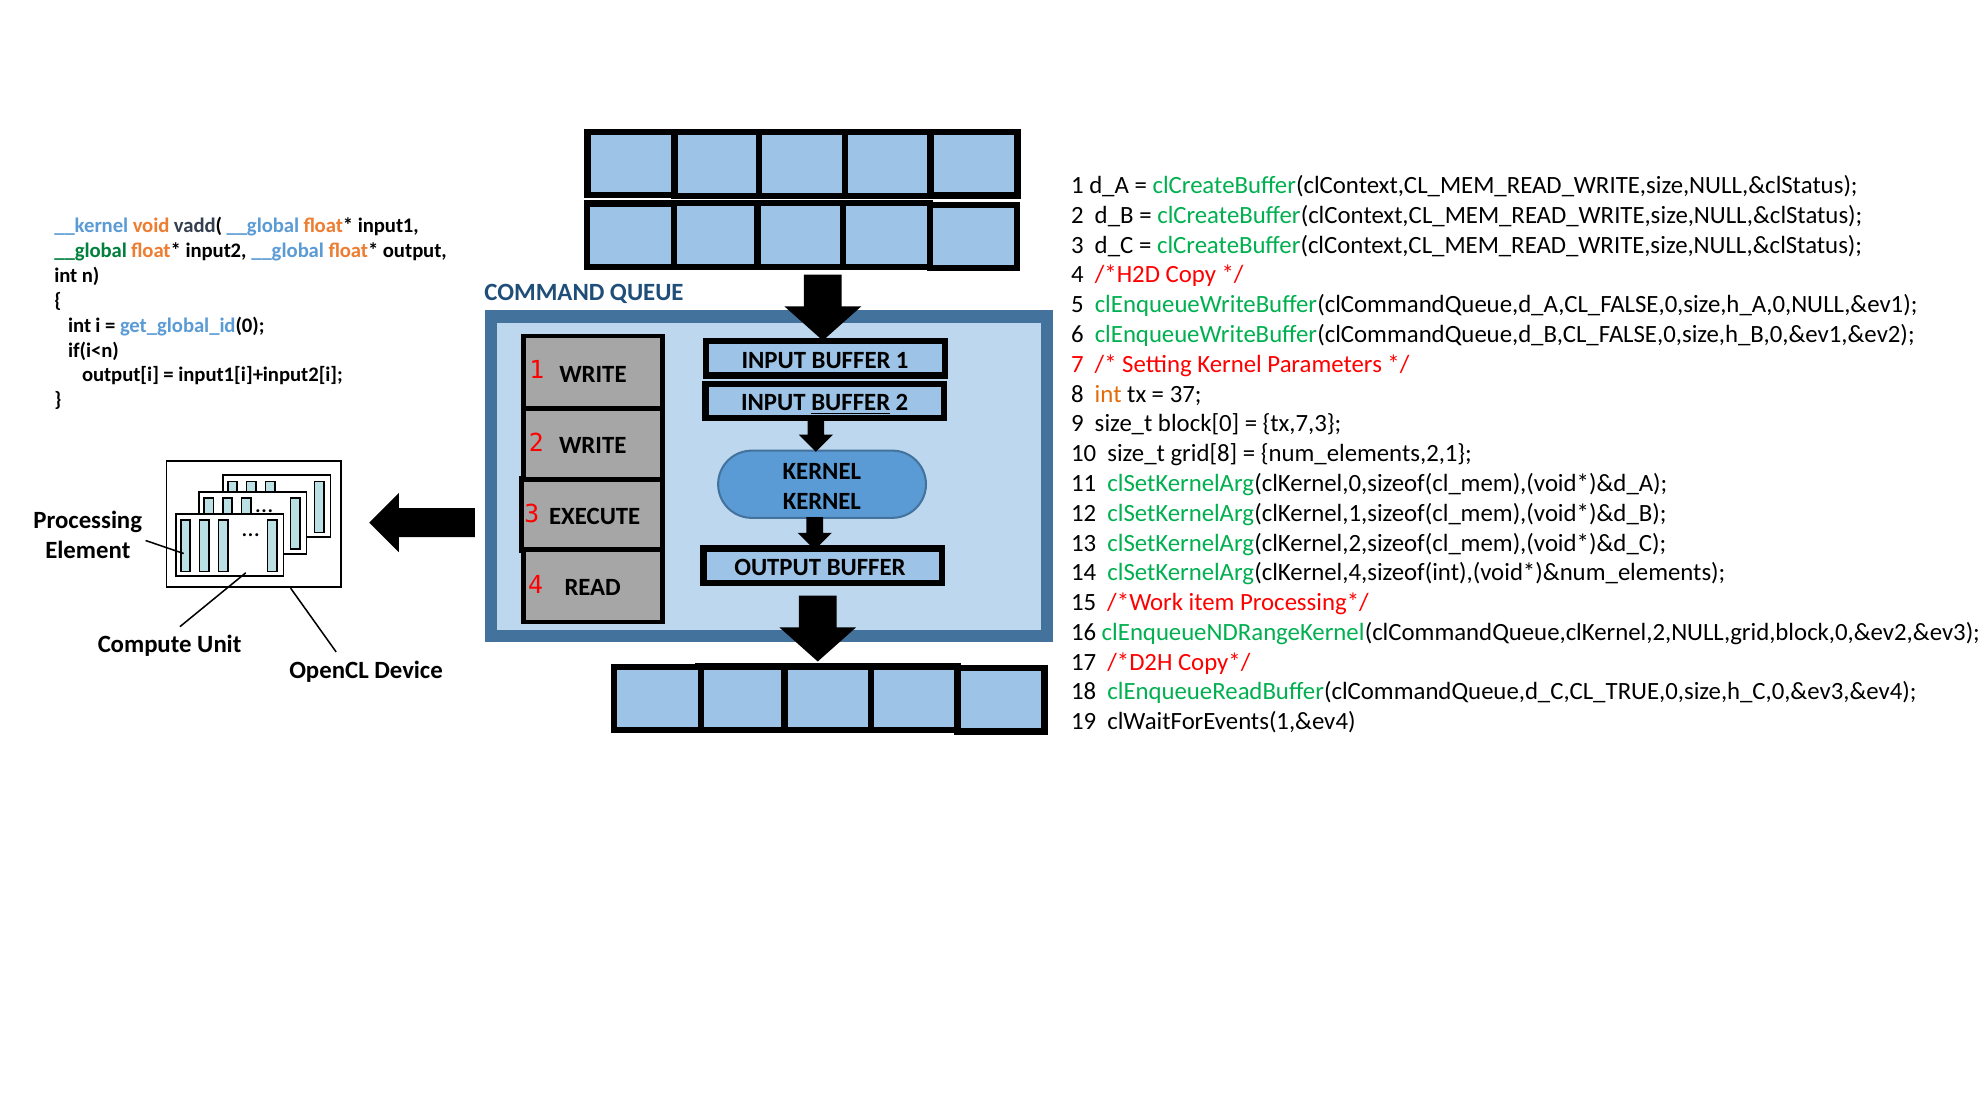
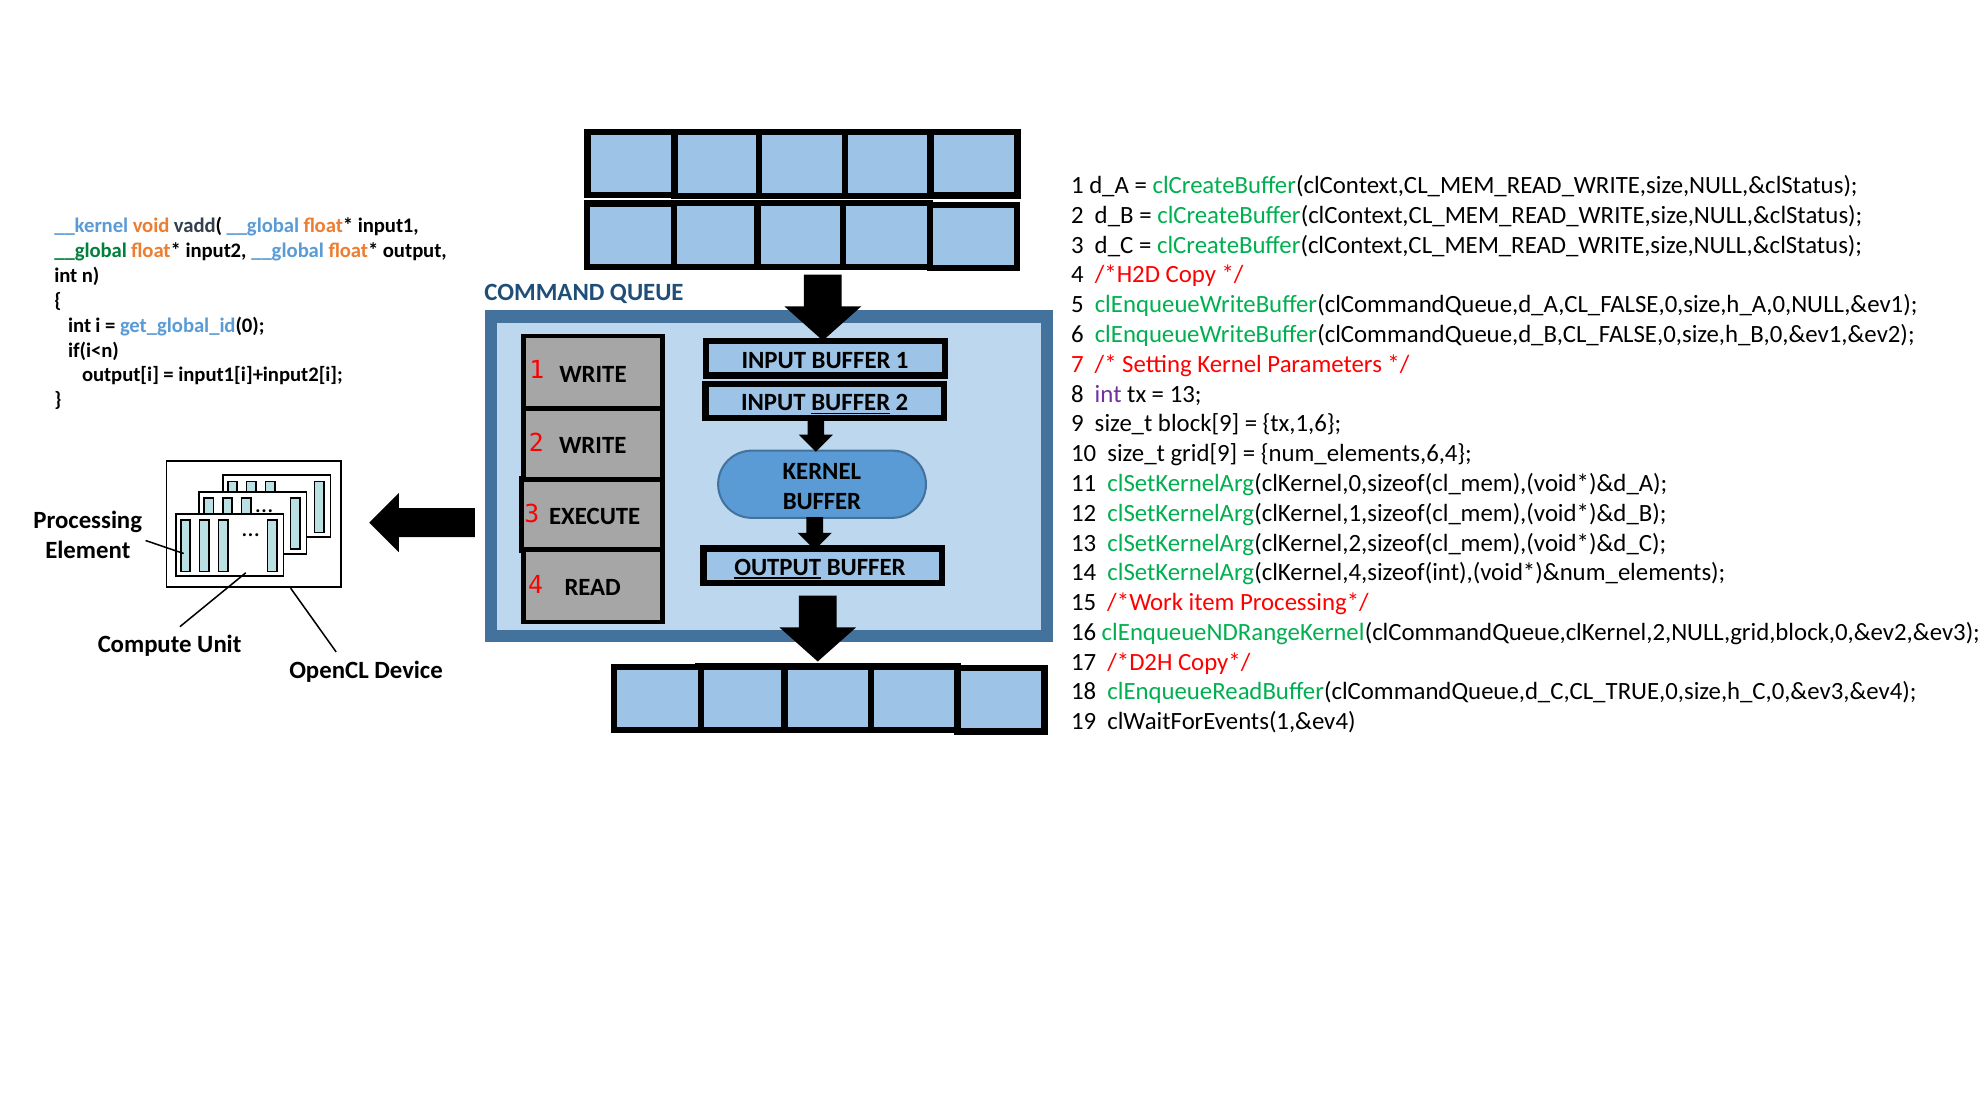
int at (1108, 394) colour: orange -> purple
37 at (1186, 394): 37 -> 13
block[0: block[0 -> block[9
tx,7,3: tx,7,3 -> tx,1,6
grid[8: grid[8 -> grid[9
num_elements,2,1: num_elements,2,1 -> num_elements,6,4
KERNEL at (822, 501): KERNEL -> BUFFER
OUTPUT at (778, 568) underline: none -> present
